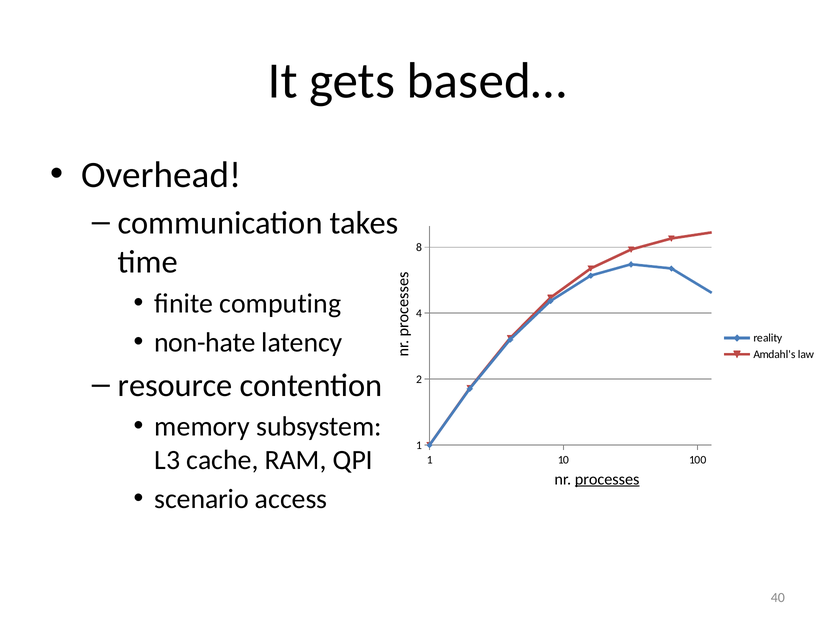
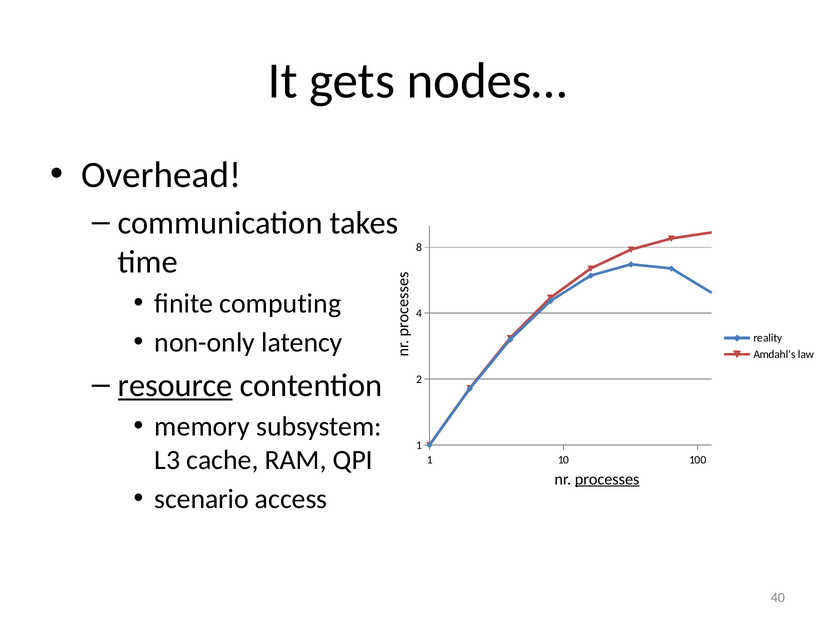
based…: based… -> nodes…
non-hate: non-hate -> non-only
resource underline: none -> present
